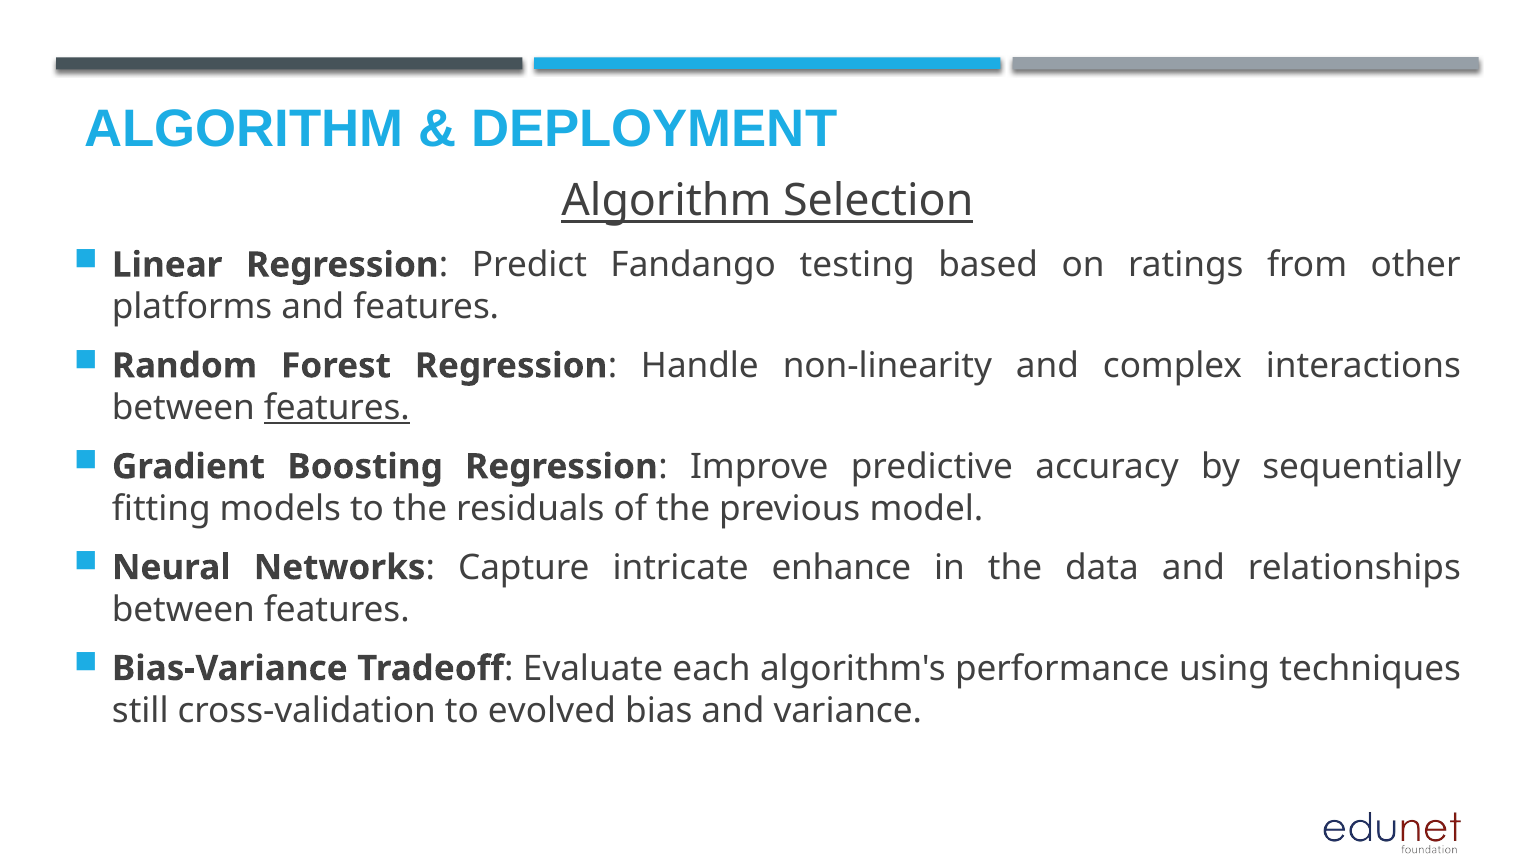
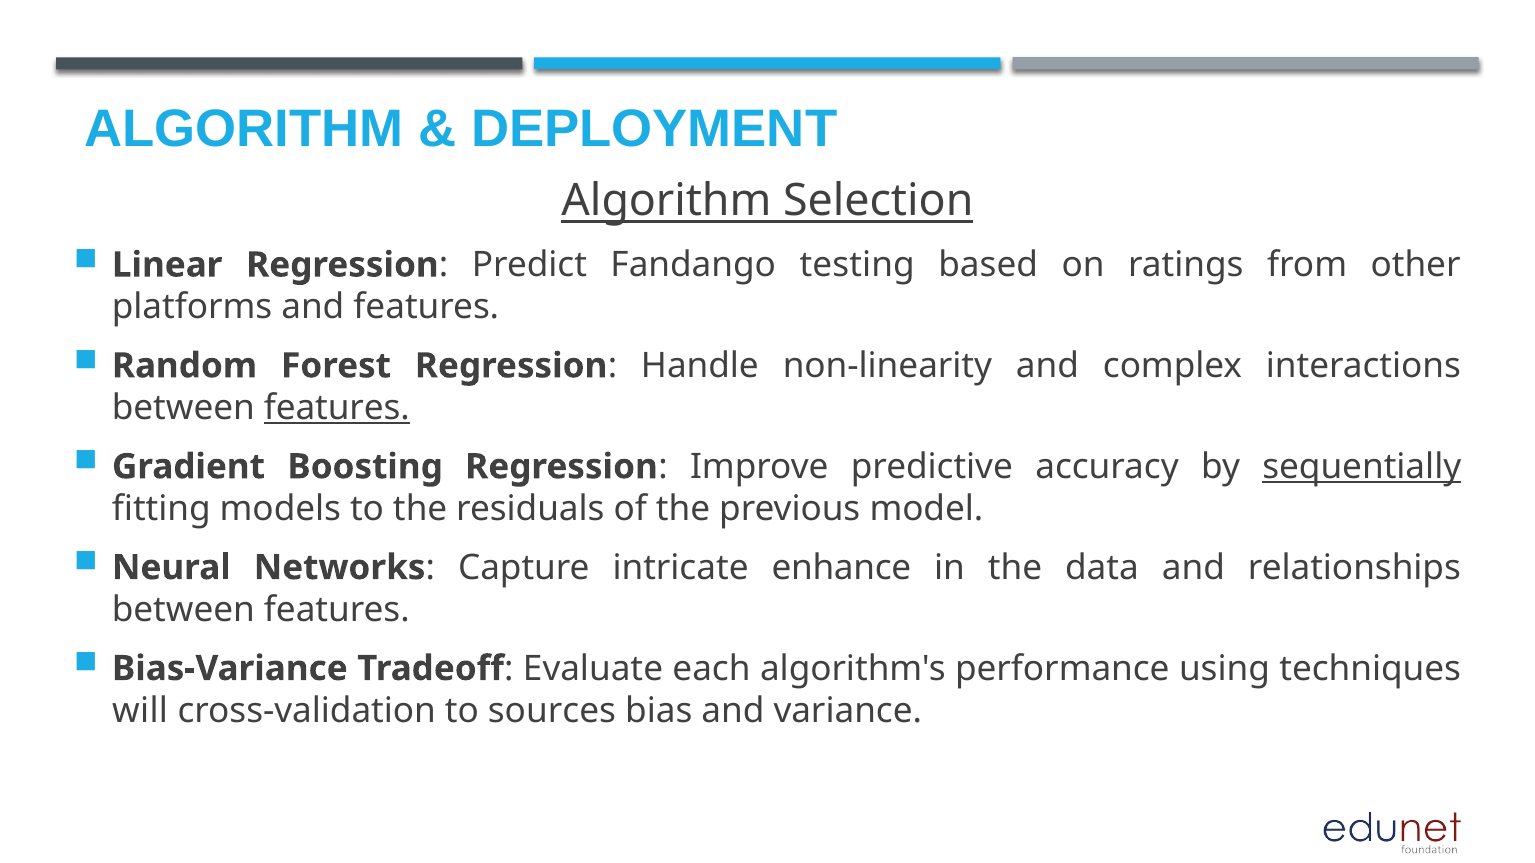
sequentially underline: none -> present
still: still -> will
evolved: evolved -> sources
